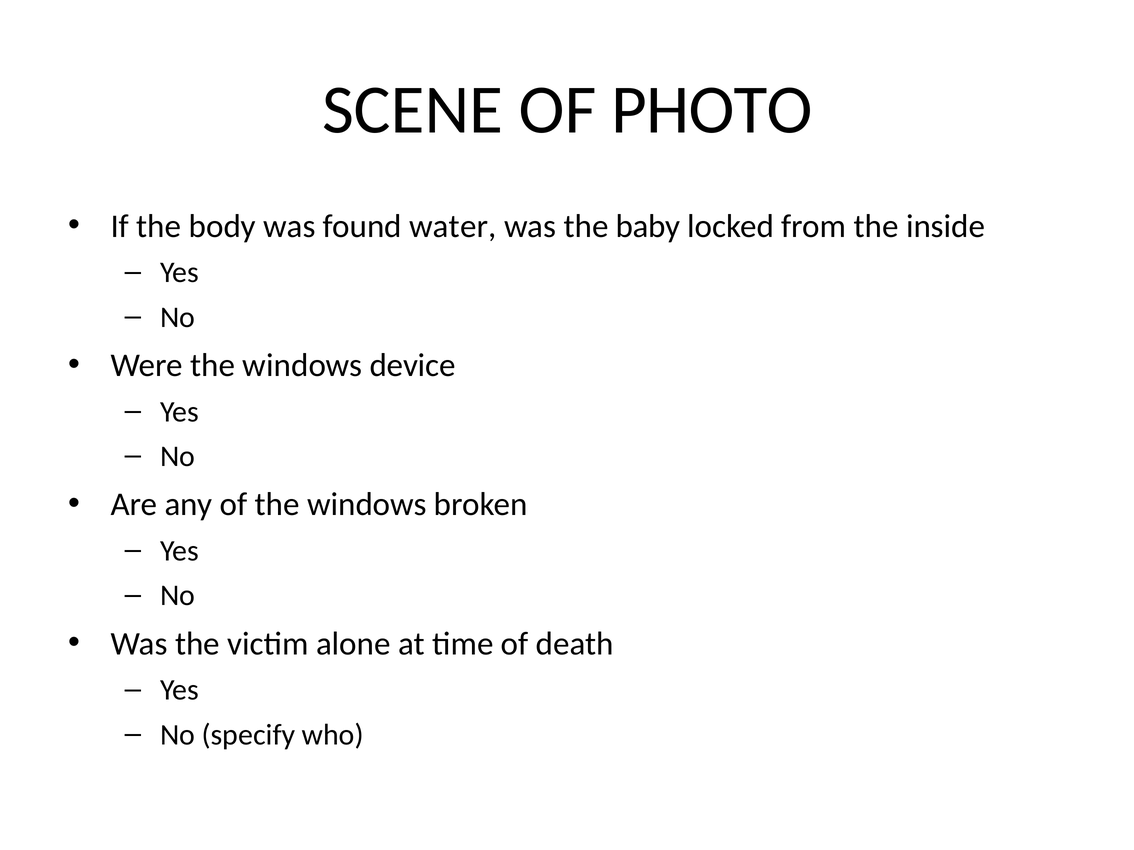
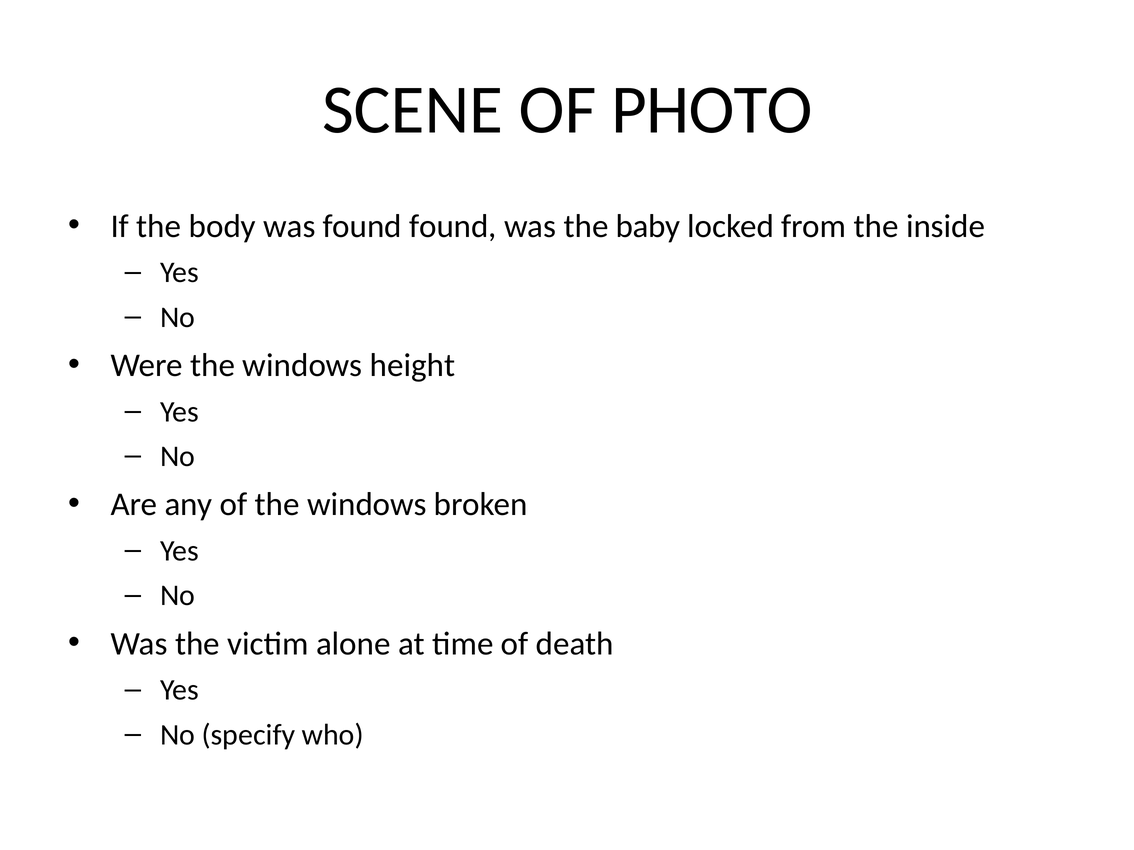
found water: water -> found
device: device -> height
